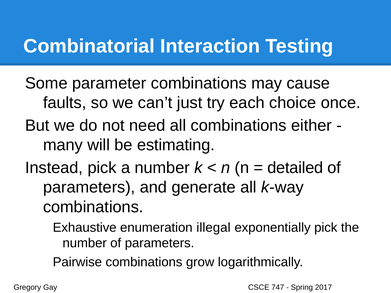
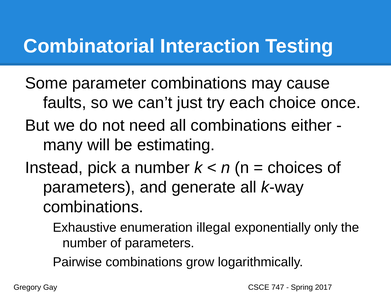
detailed: detailed -> choices
exponentially pick: pick -> only
